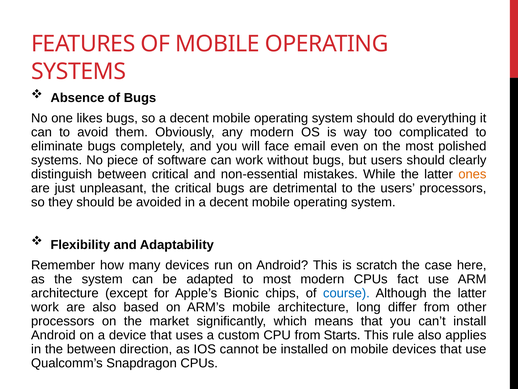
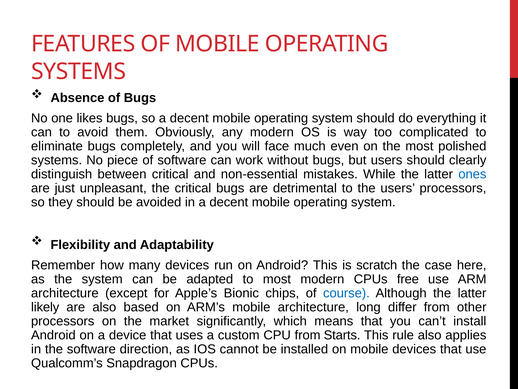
email: email -> much
ones colour: orange -> blue
fact: fact -> free
work at (45, 307): work -> likely
the between: between -> software
